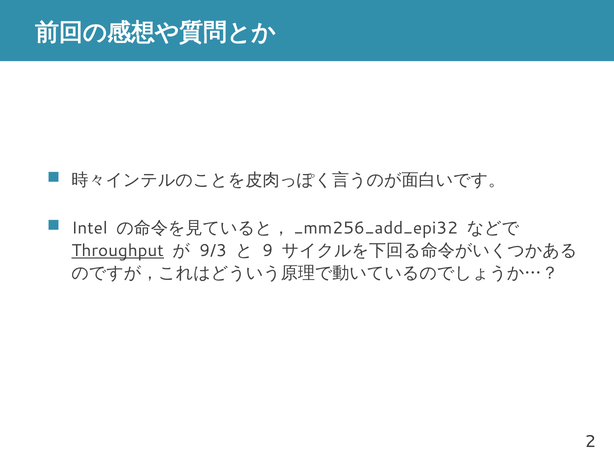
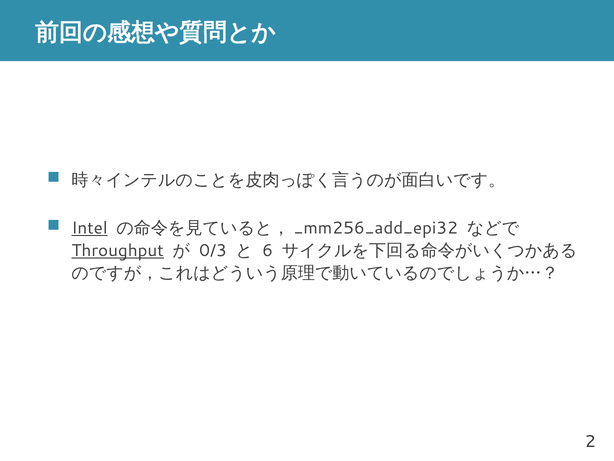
Intel underline: none -> present
9/3: 9/3 -> 0/3
9: 9 -> 6
